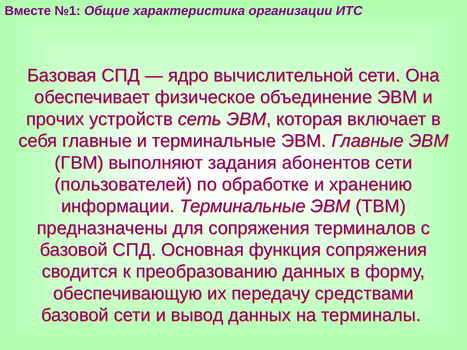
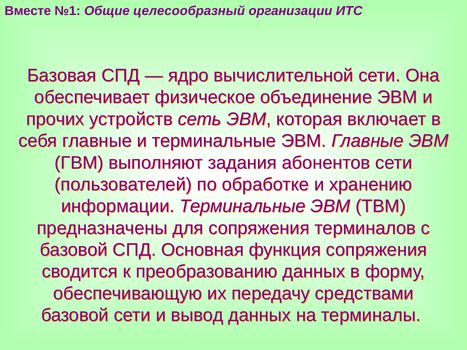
характеристика: характеристика -> целесообразный
